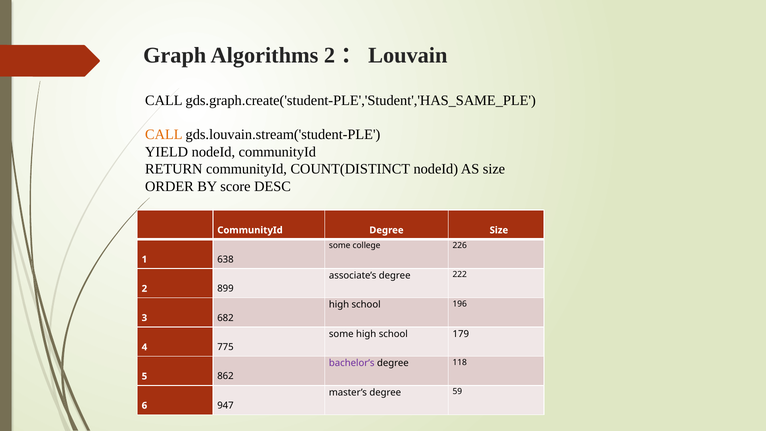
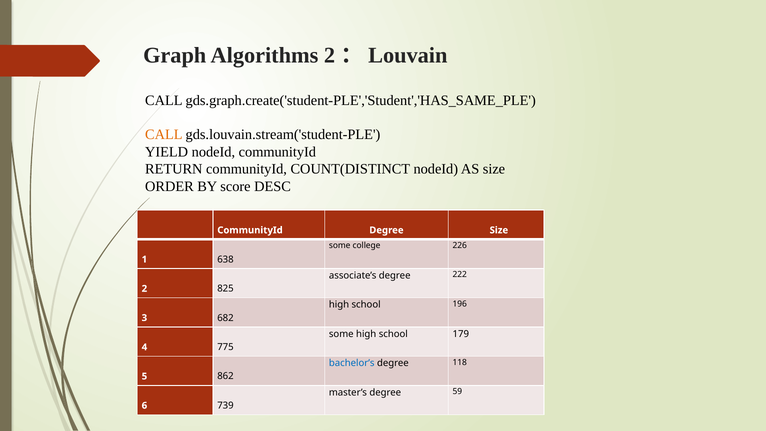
899: 899 -> 825
bachelor’s colour: purple -> blue
947: 947 -> 739
